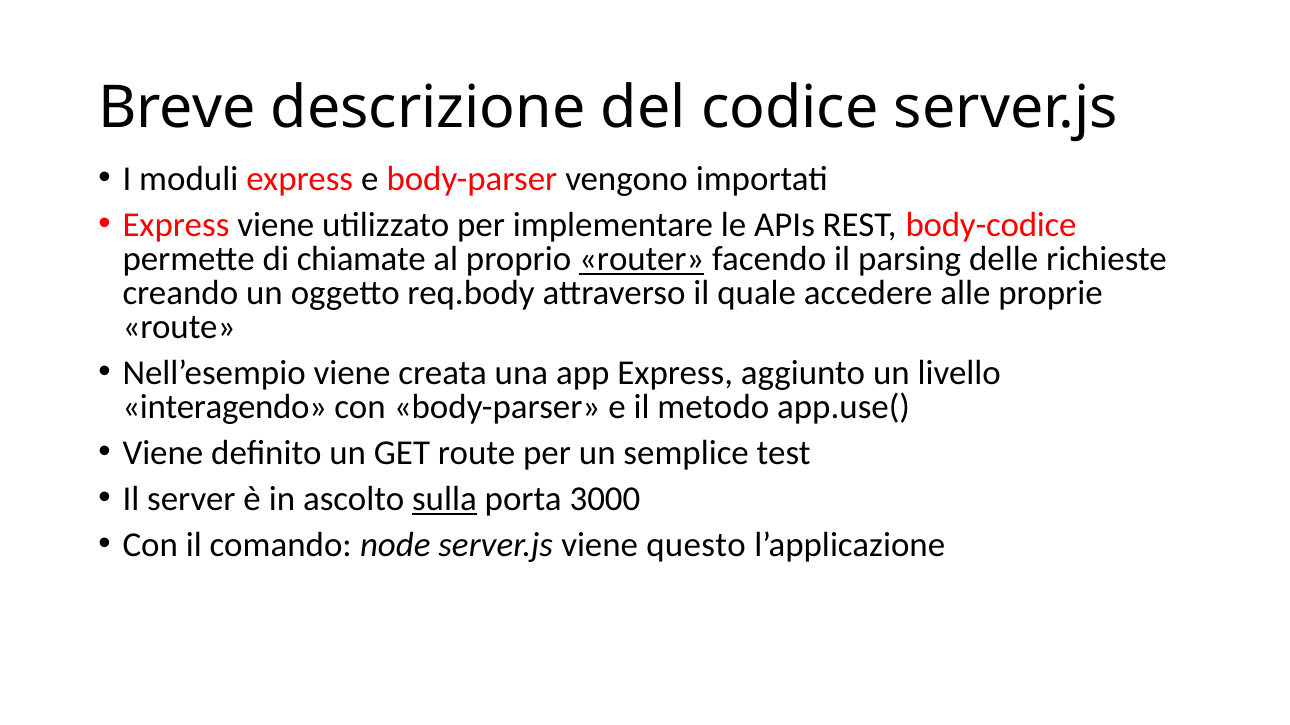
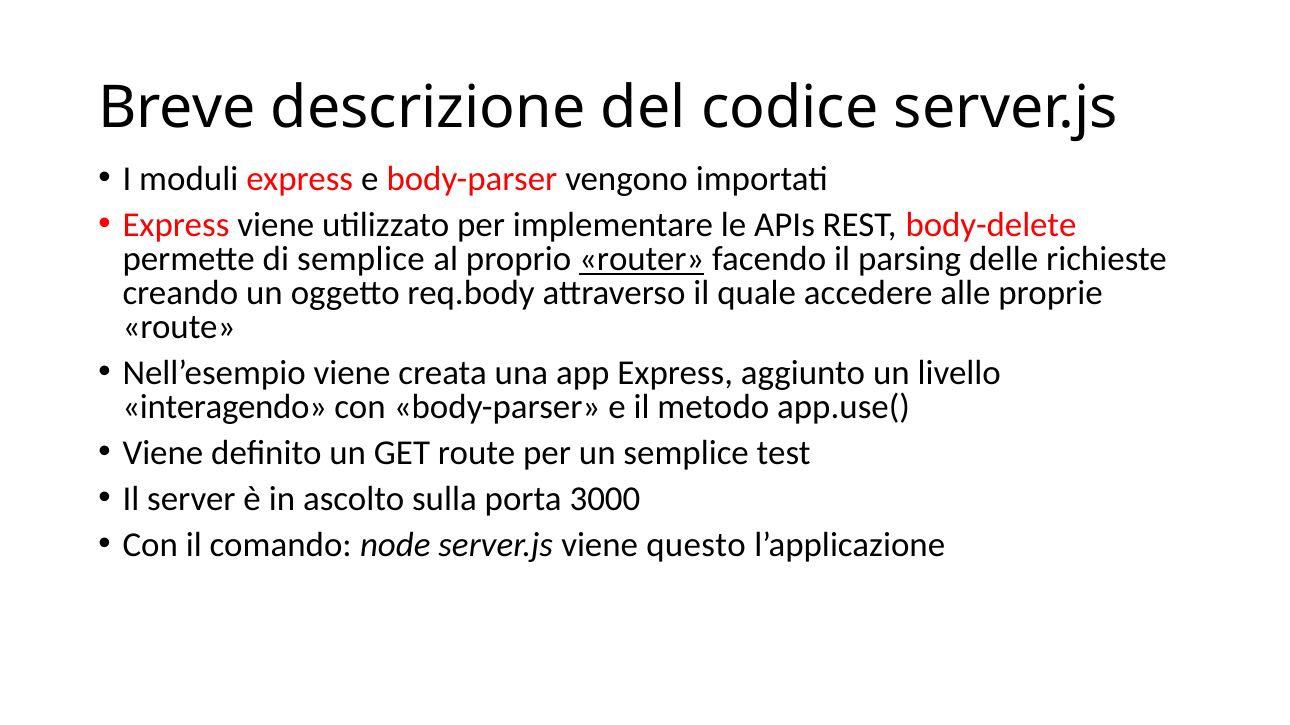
body-codice: body-codice -> body-delete
di chiamate: chiamate -> semplice
sulla underline: present -> none
